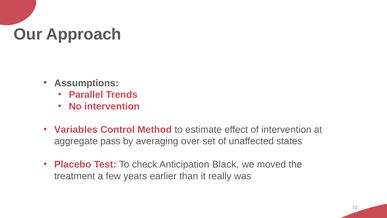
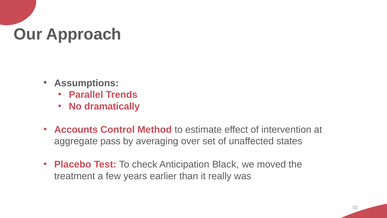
No intervention: intervention -> dramatically
Variables: Variables -> Accounts
